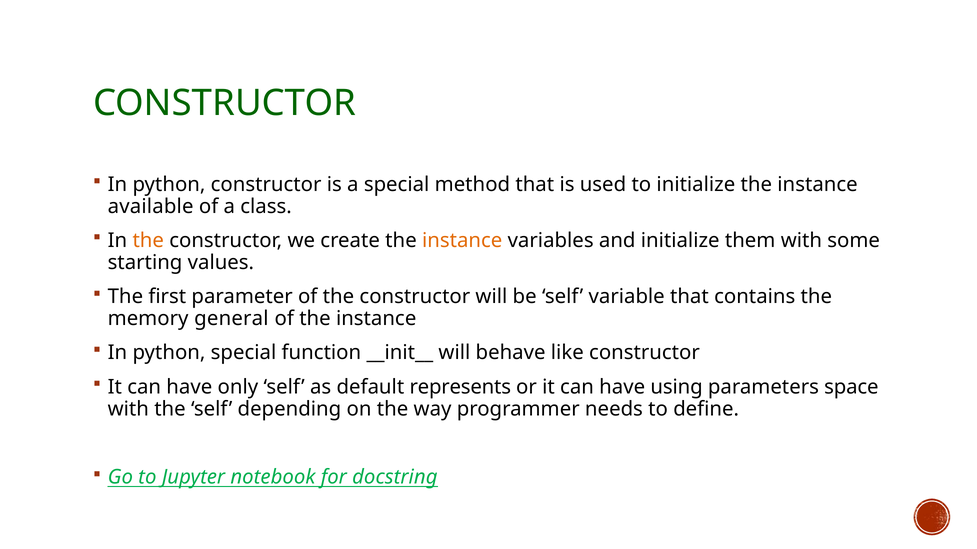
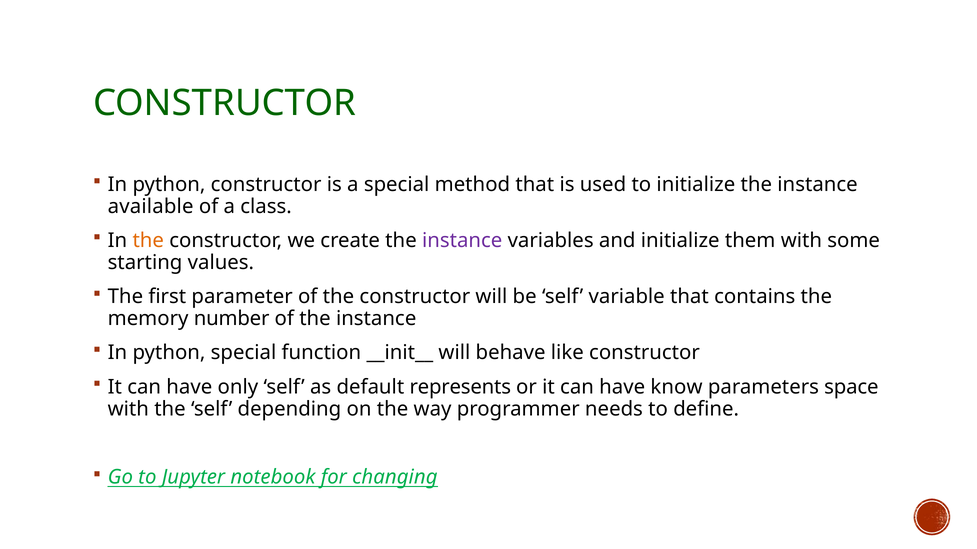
instance at (462, 241) colour: orange -> purple
general: general -> number
using: using -> know
docstring: docstring -> changing
